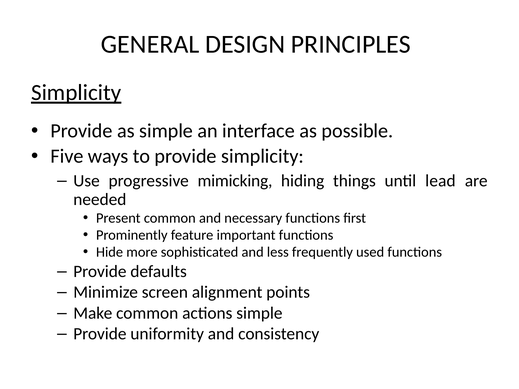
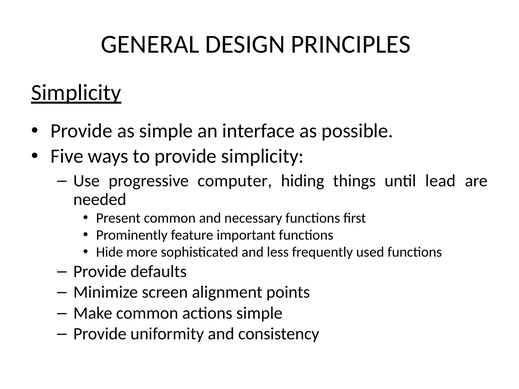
mimicking: mimicking -> computer
